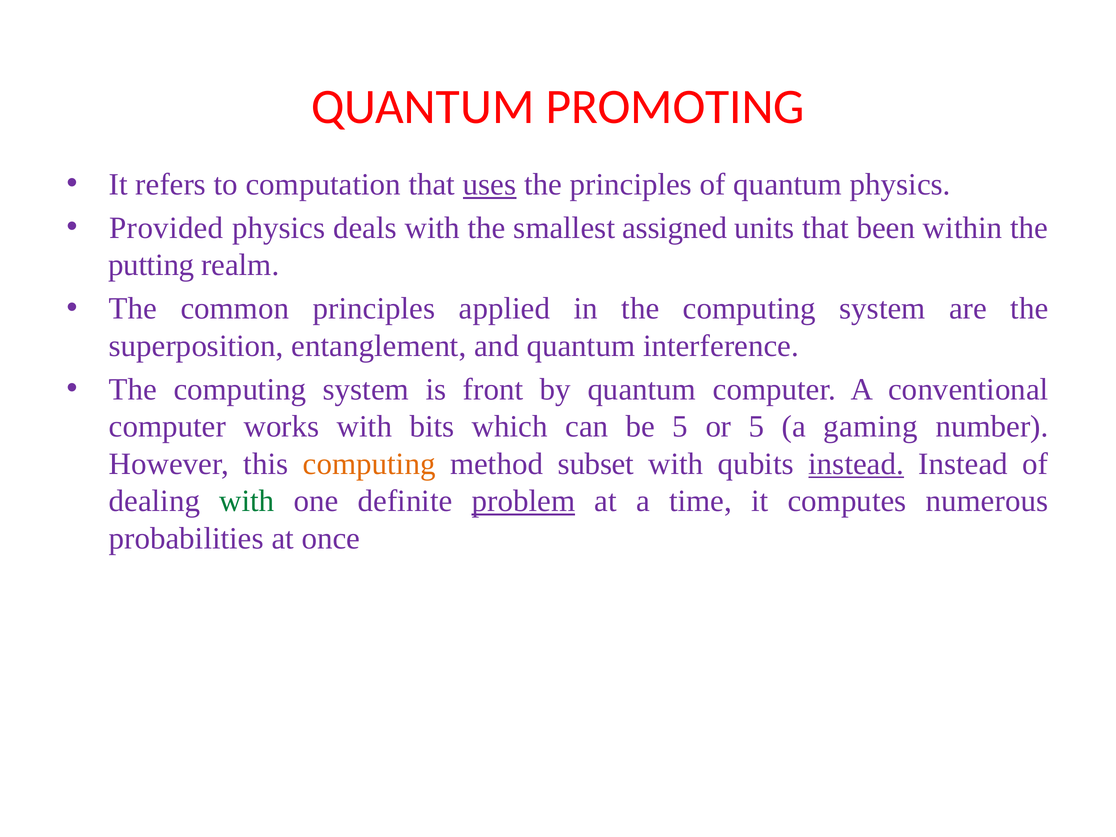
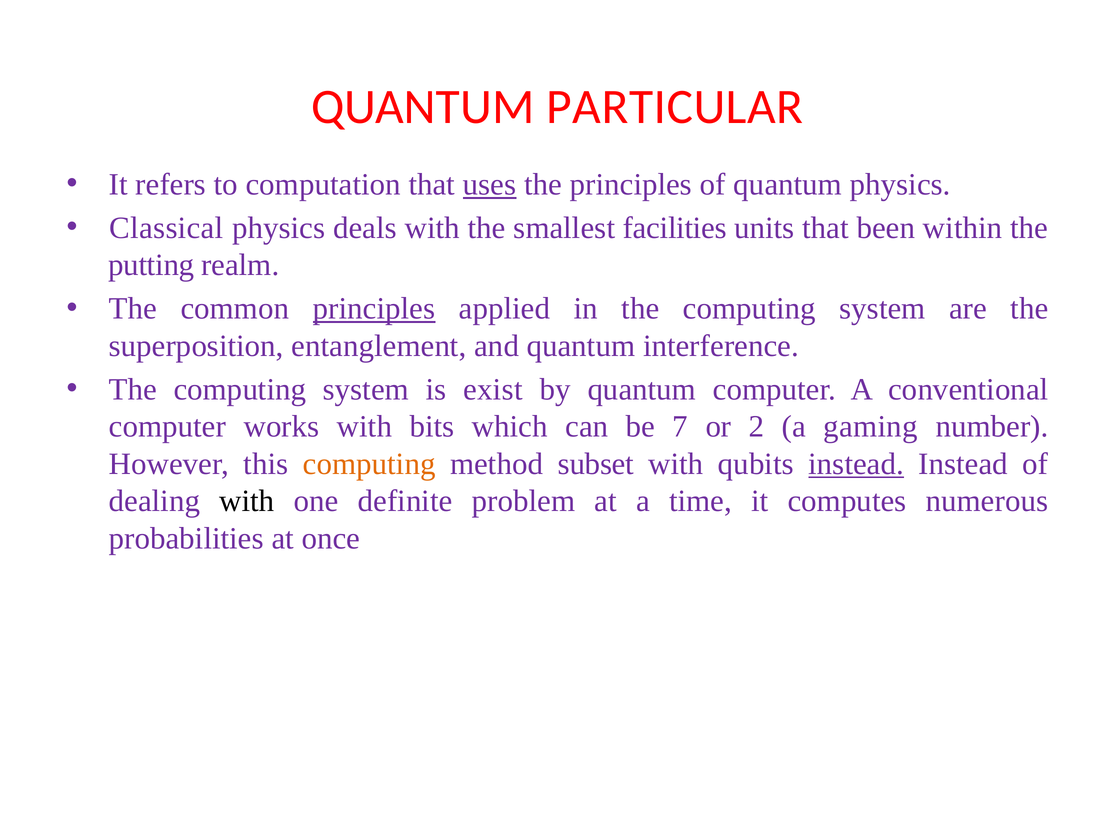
PROMOTING: PROMOTING -> PARTICULAR
Provided: Provided -> Classical
assigned: assigned -> facilities
principles at (374, 309) underline: none -> present
front: front -> exist
be 5: 5 -> 7
or 5: 5 -> 2
with at (247, 501) colour: green -> black
problem underline: present -> none
